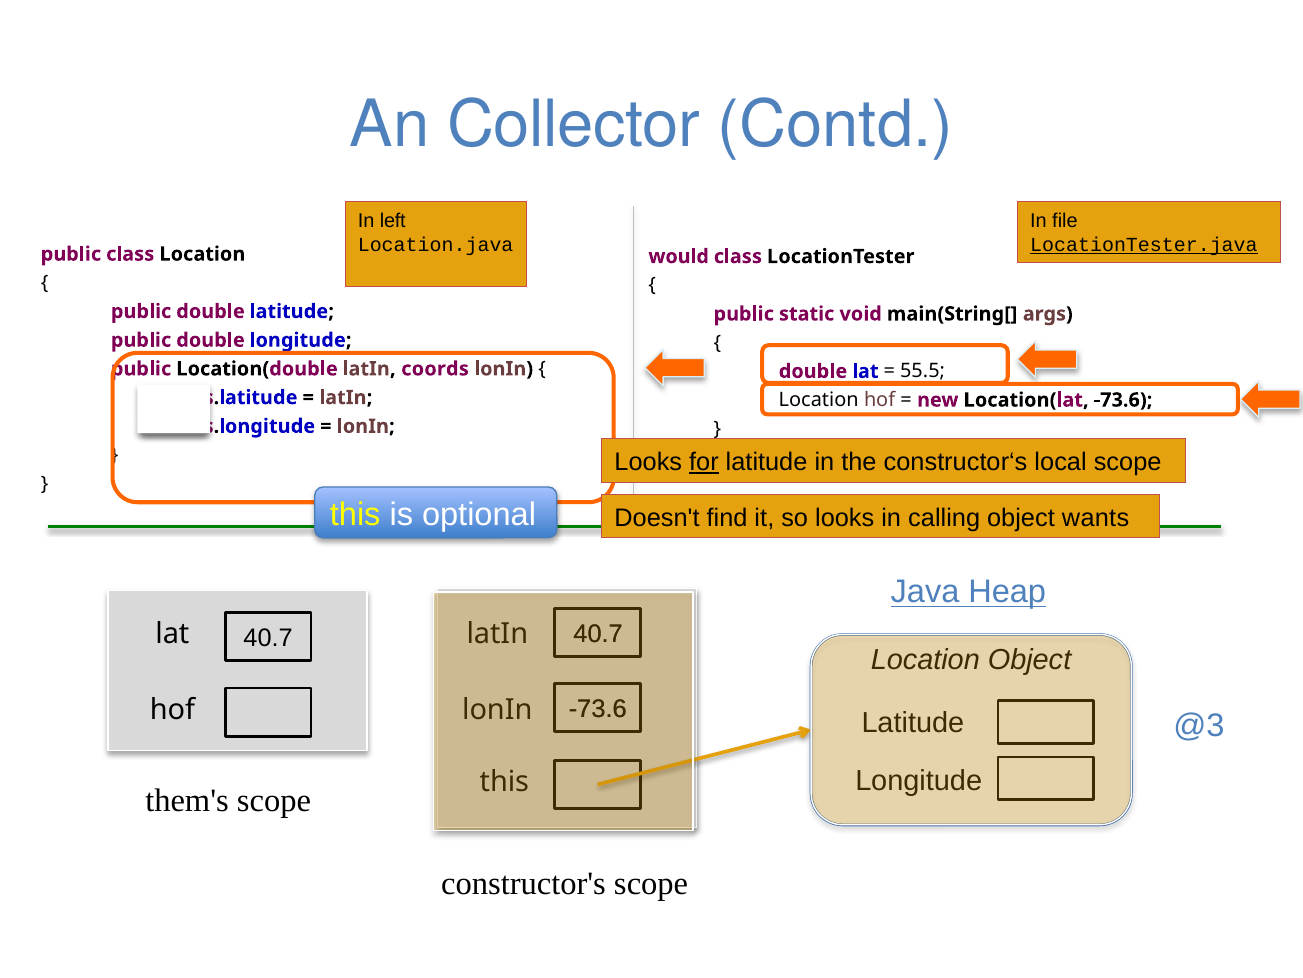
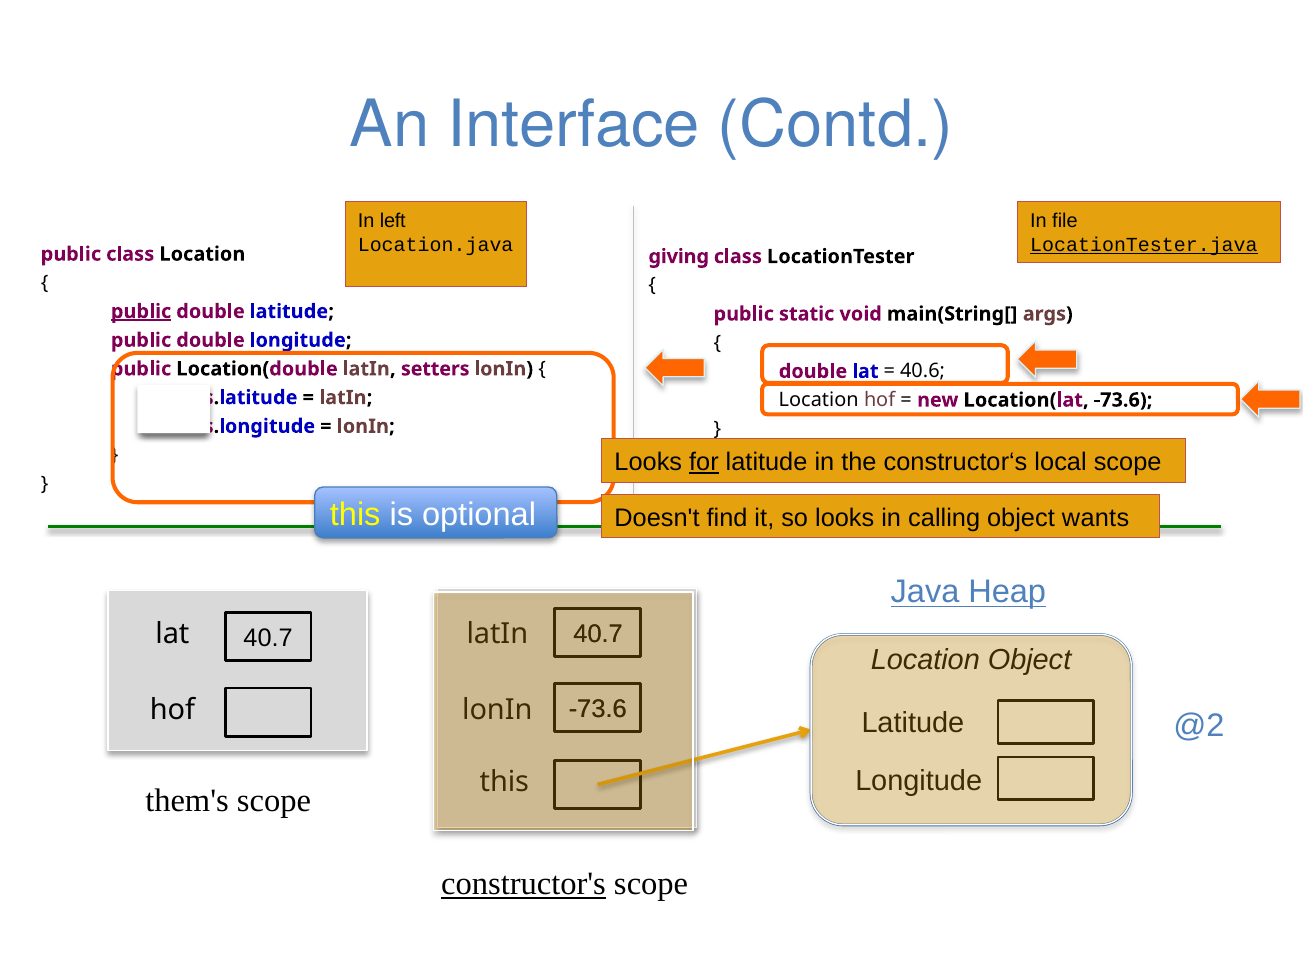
Collector: Collector -> Interface
would: would -> giving
public at (141, 311) underline: none -> present
coords: coords -> setters
55.5: 55.5 -> 40.6
@3: @3 -> @2
constructor's underline: none -> present
